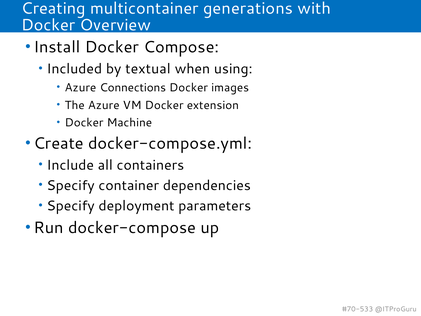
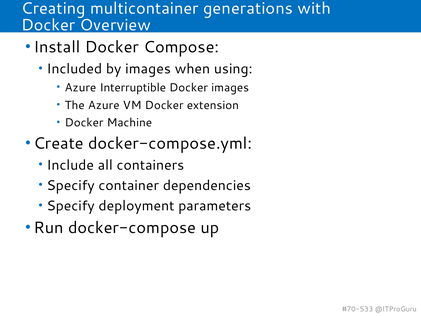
by textual: textual -> images
Connections: Connections -> Interruptible
